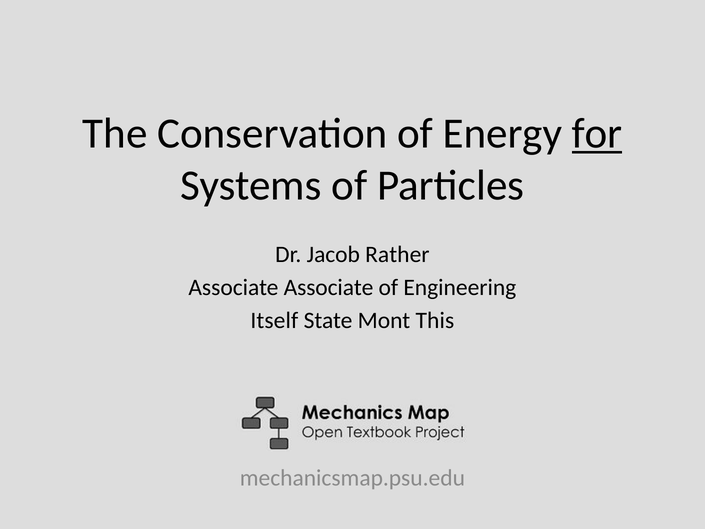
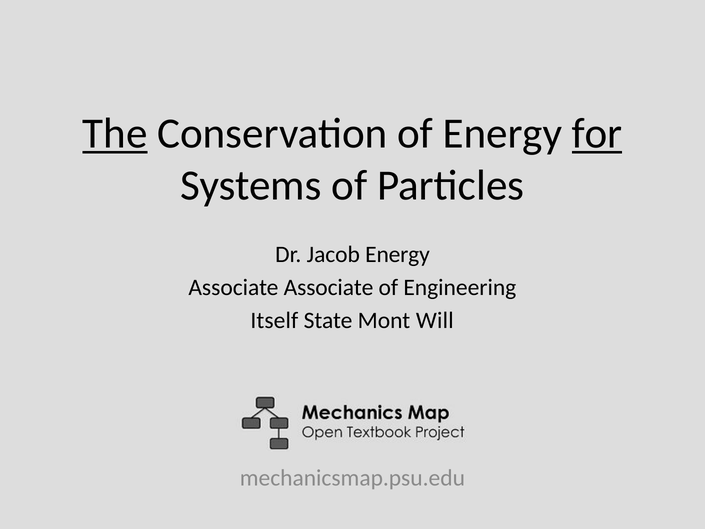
The underline: none -> present
Jacob Rather: Rather -> Energy
This: This -> Will
